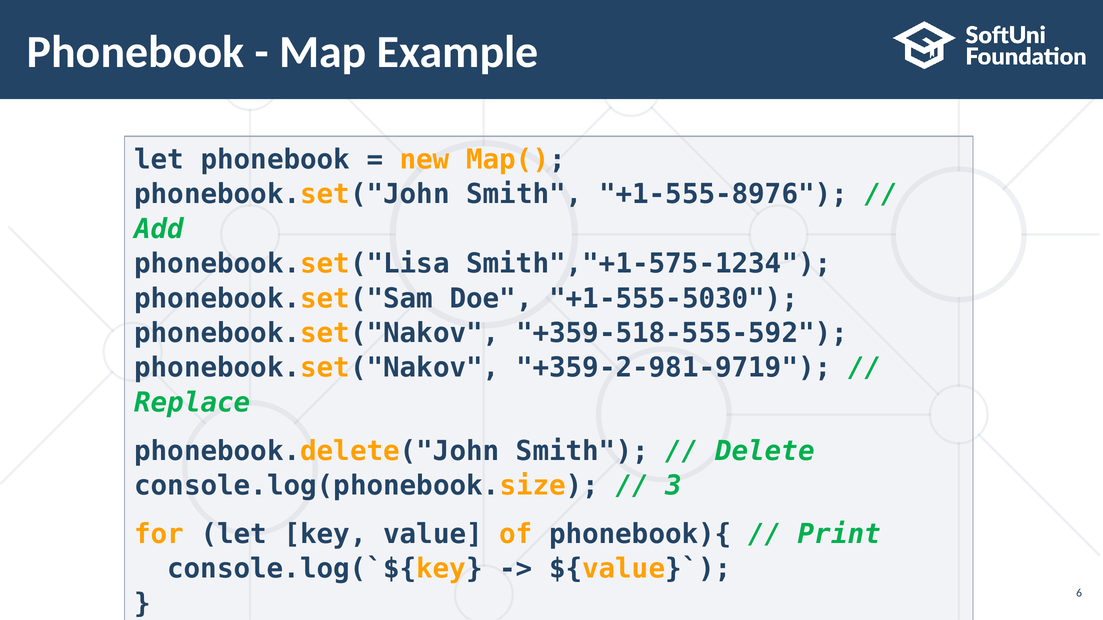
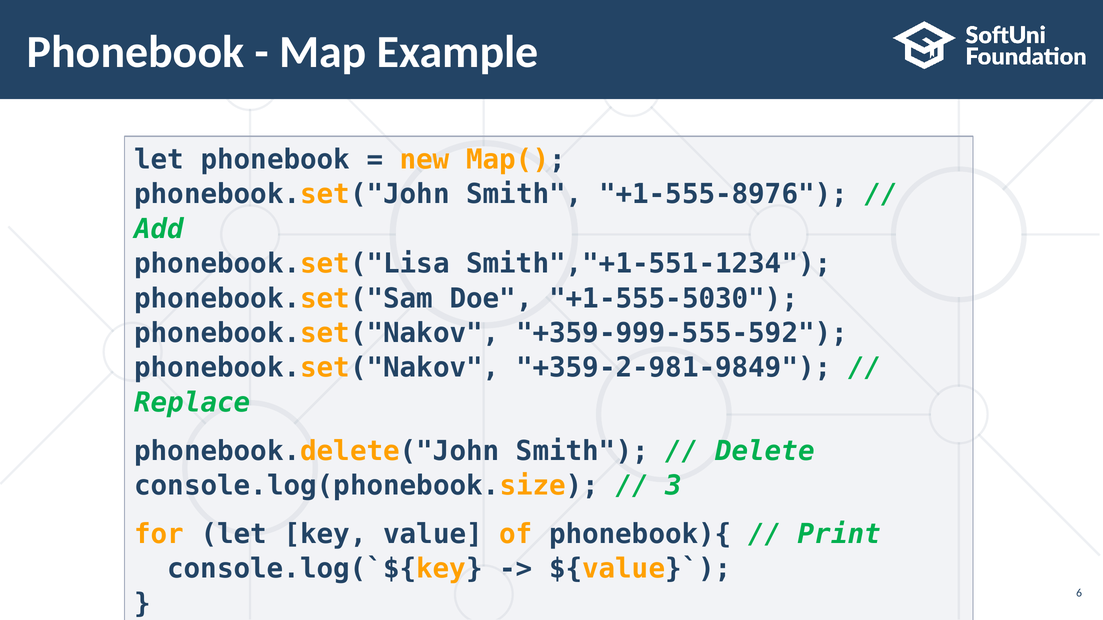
Smith","+1-575-1234: Smith","+1-575-1234 -> Smith","+1-551-1234
+359-518-555-592: +359-518-555-592 -> +359-999-555-592
+359-2-981-9719: +359-2-981-9719 -> +359-2-981-9849
